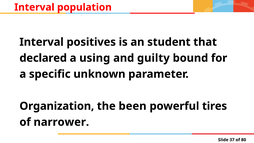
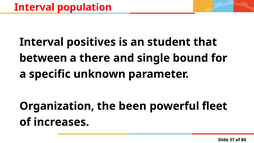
declared: declared -> between
using: using -> there
guilty: guilty -> single
tires: tires -> fleet
narrower: narrower -> increases
